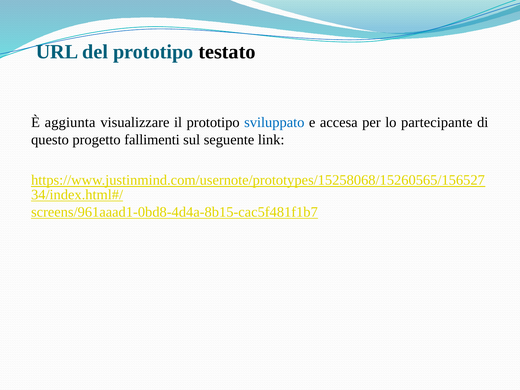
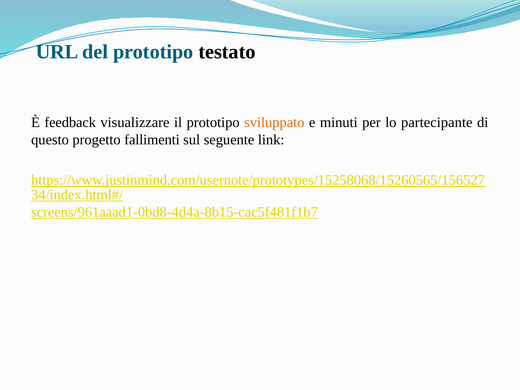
aggiunta: aggiunta -> feedback
sviluppato colour: blue -> orange
accesa: accesa -> minuti
